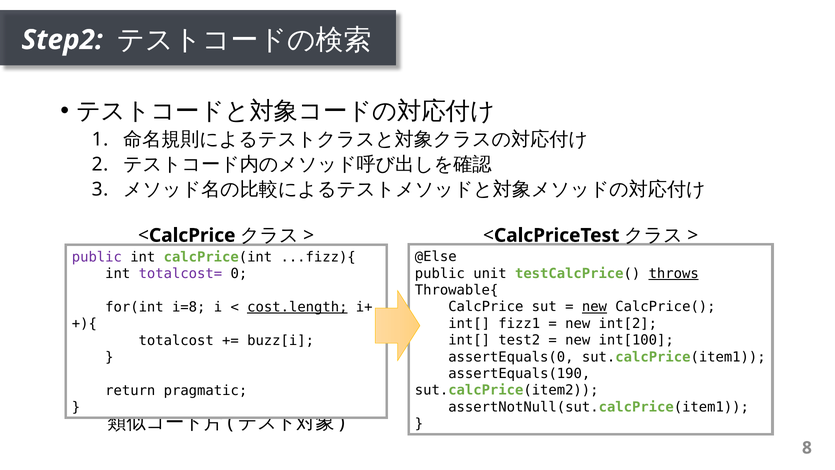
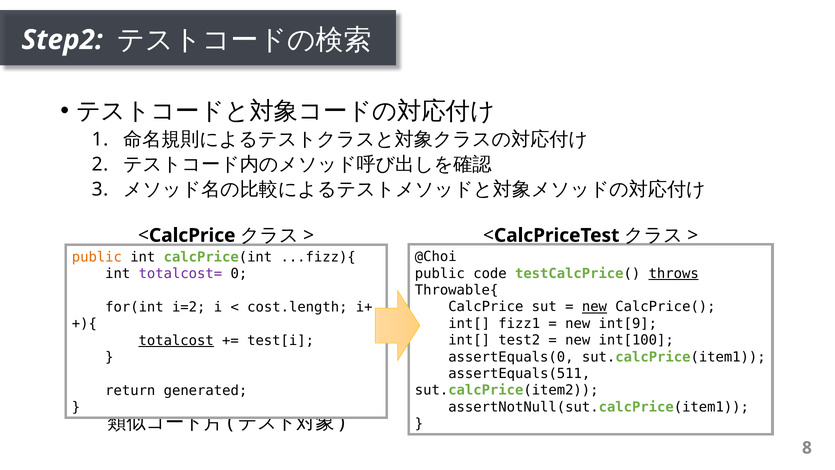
@Else: @Else -> @Choi
public at (97, 257) colour: purple -> orange
unit: unit -> code
i=8: i=8 -> i=2
cost.length underline: present -> none
int[2: int[2 -> int[9
totalcost underline: none -> present
buzz[i: buzz[i -> test[i
assertEquals(190: assertEquals(190 -> assertEquals(511
pragmatic: pragmatic -> generated
